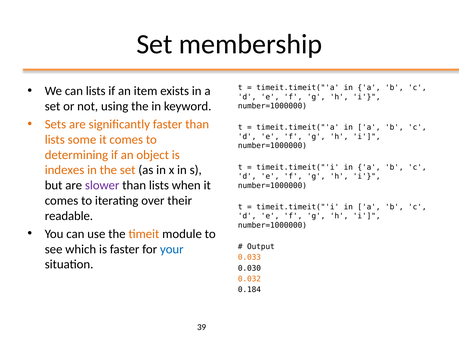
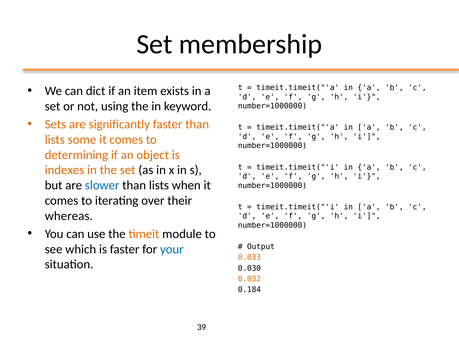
can lists: lists -> dict
slower colour: purple -> blue
readable: readable -> whereas
